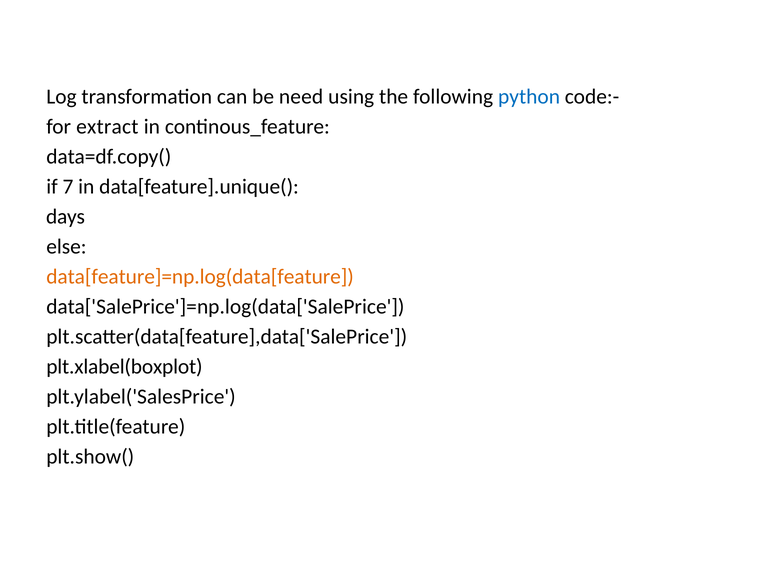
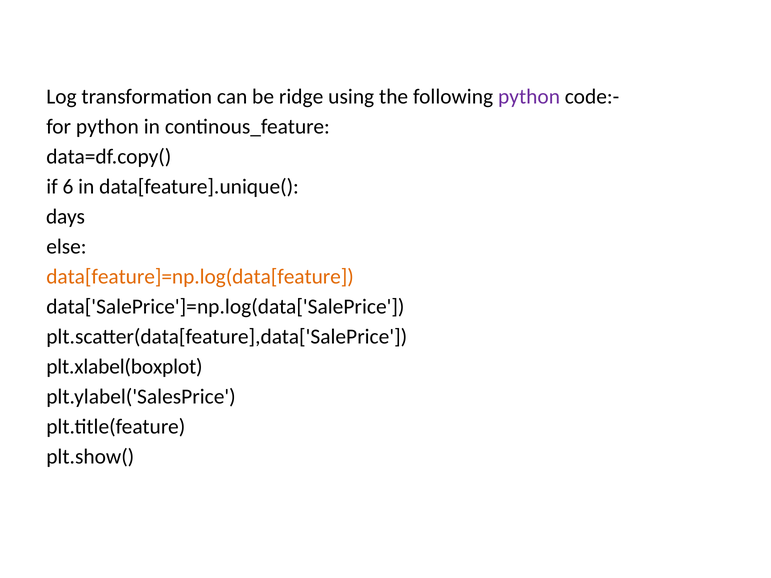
need: need -> ridge
python at (529, 97) colour: blue -> purple
for extract: extract -> python
7: 7 -> 6
